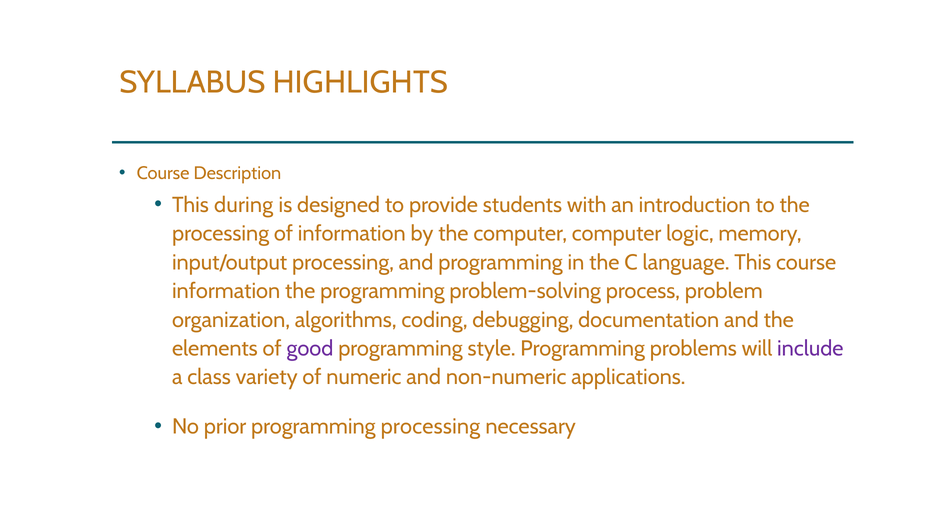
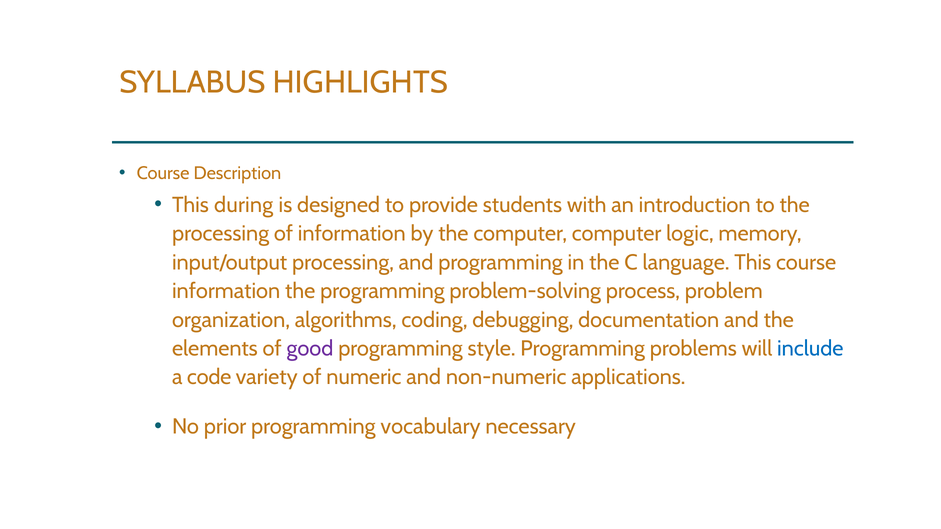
include colour: purple -> blue
class: class -> code
programming processing: processing -> vocabulary
